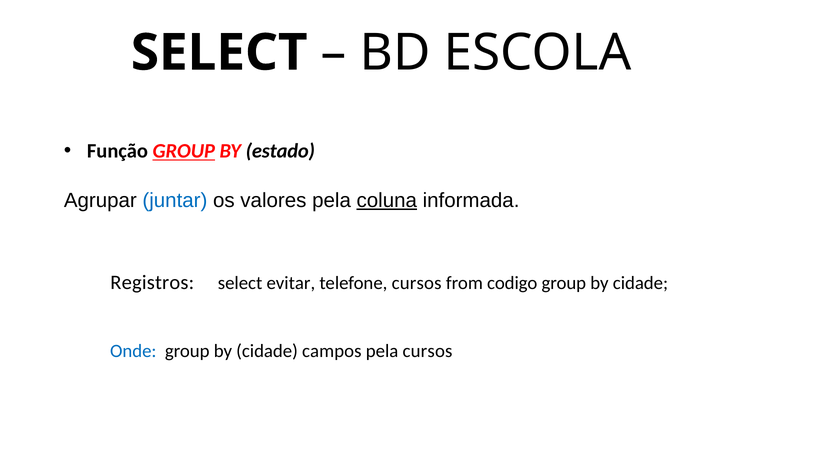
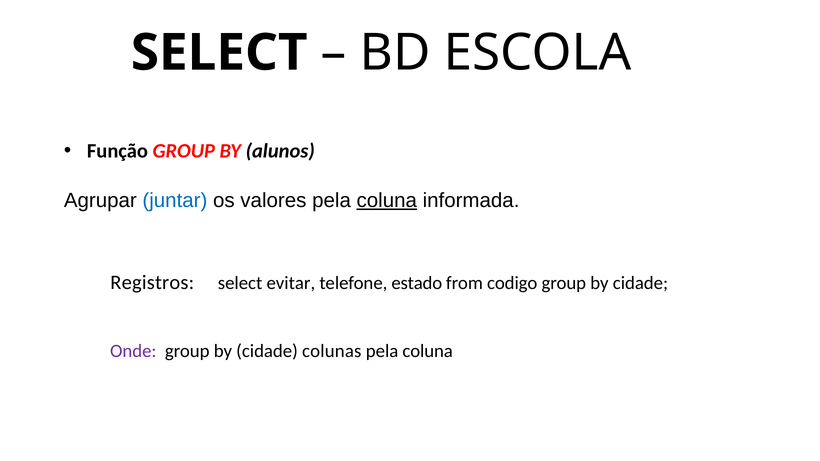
GROUP at (184, 151) underline: present -> none
estado: estado -> alunos
telefone cursos: cursos -> estado
Onde colour: blue -> purple
campos: campos -> colunas
cursos at (428, 351): cursos -> coluna
